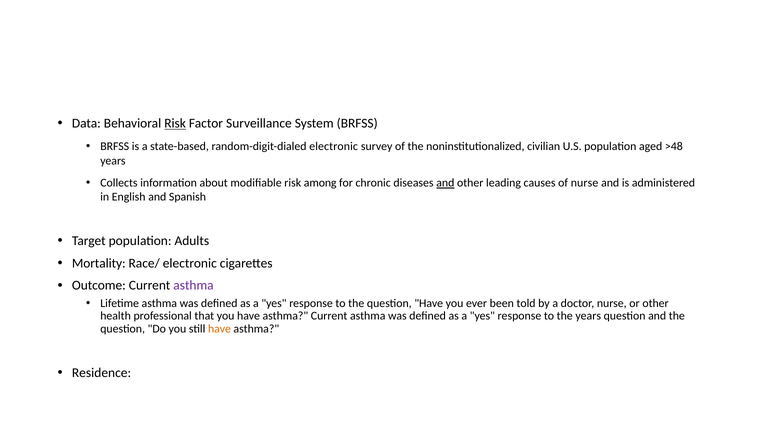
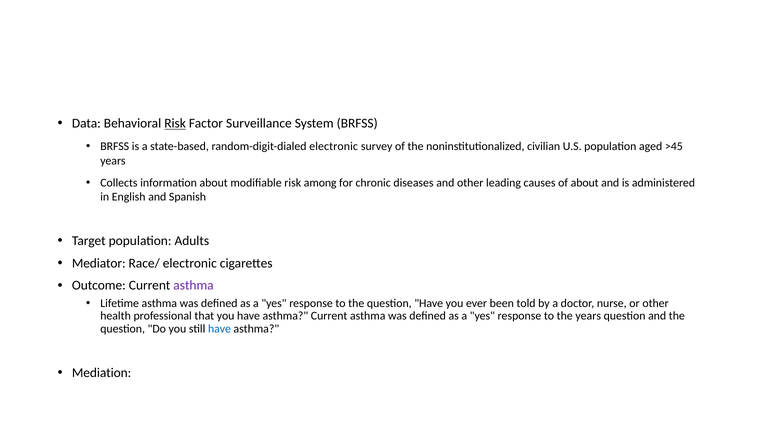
>48: >48 -> >45
and at (445, 183) underline: present -> none
of nurse: nurse -> about
Mortality: Mortality -> Mediator
have at (219, 329) colour: orange -> blue
Residence: Residence -> Mediation
